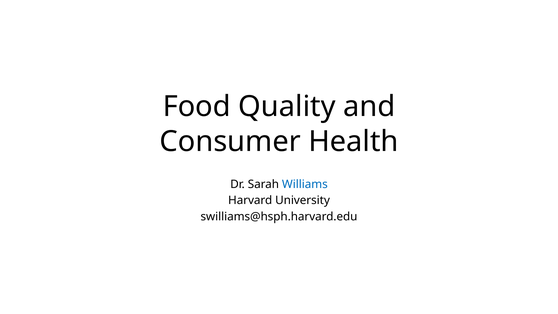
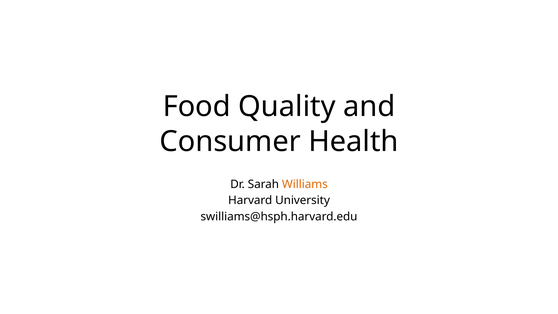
Williams colour: blue -> orange
